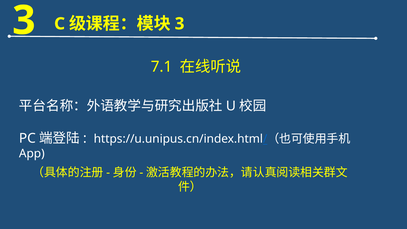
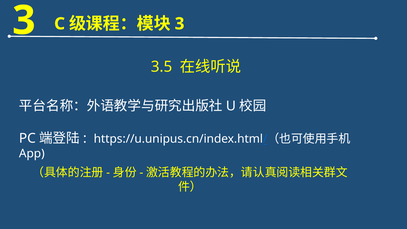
7.1: 7.1 -> 3.5
